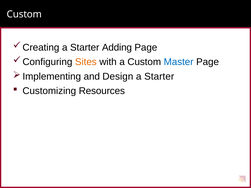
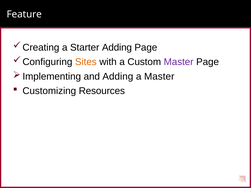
Custom at (24, 14): Custom -> Feature
Master at (179, 62) colour: blue -> purple
and Design: Design -> Adding
Starter at (159, 77): Starter -> Master
